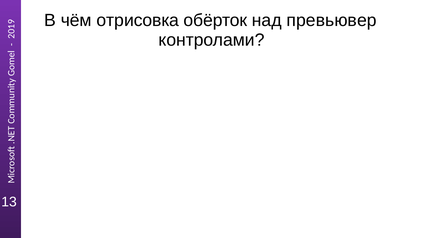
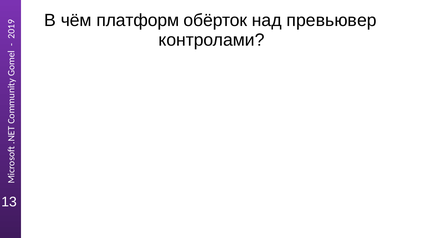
отрисовка: отрисовка -> платформ
